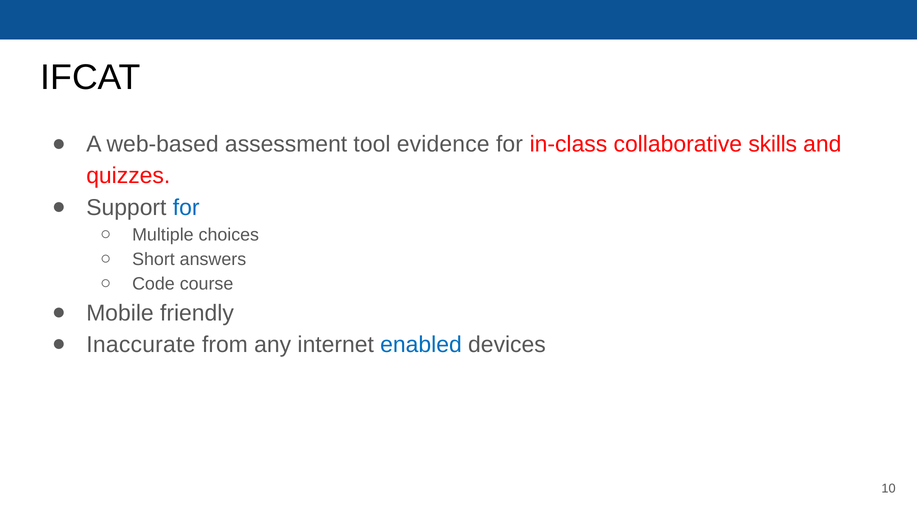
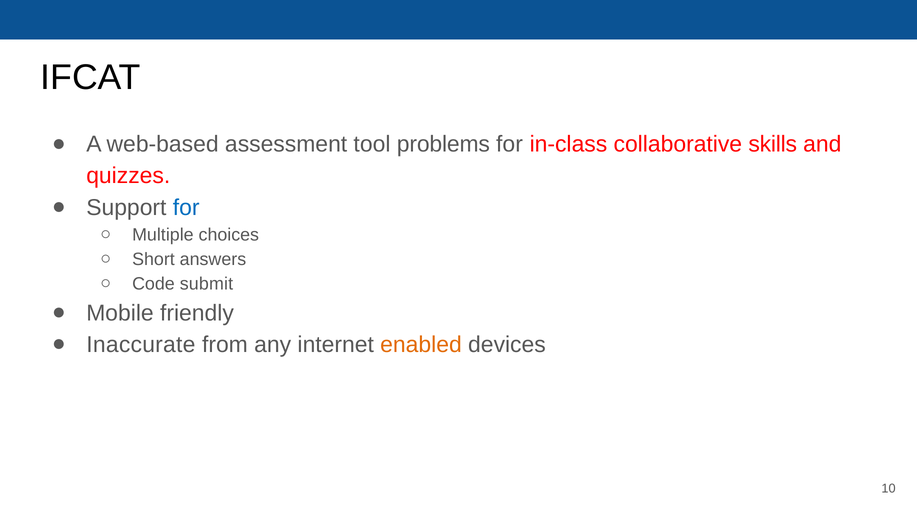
evidence: evidence -> problems
course: course -> submit
enabled colour: blue -> orange
